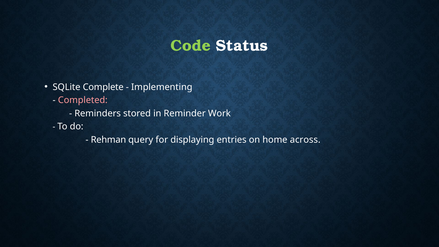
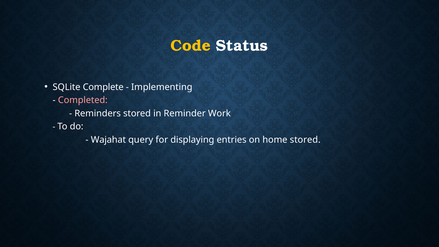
Code colour: light green -> yellow
Rehman: Rehman -> Wajahat
home across: across -> stored
